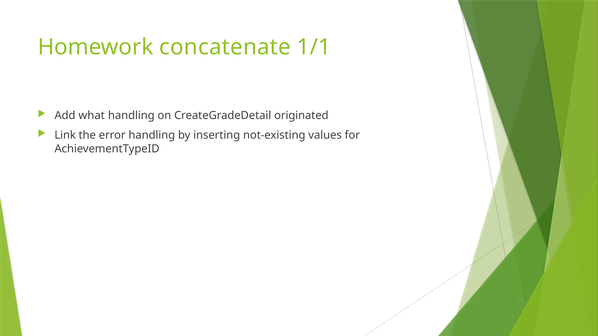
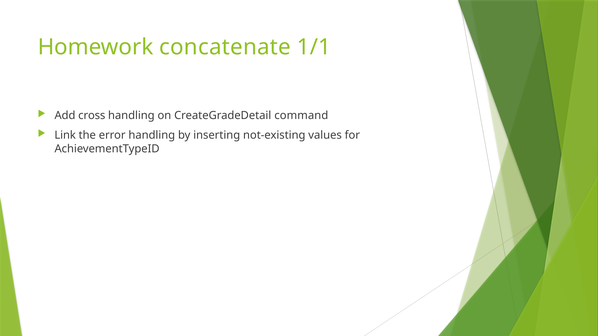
what: what -> cross
originated: originated -> command
